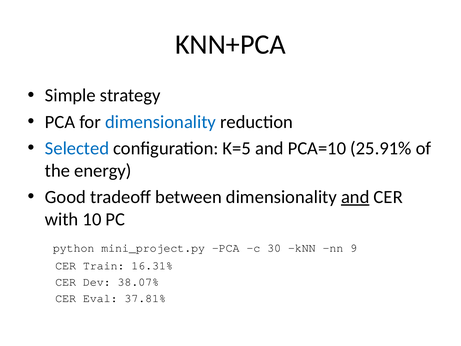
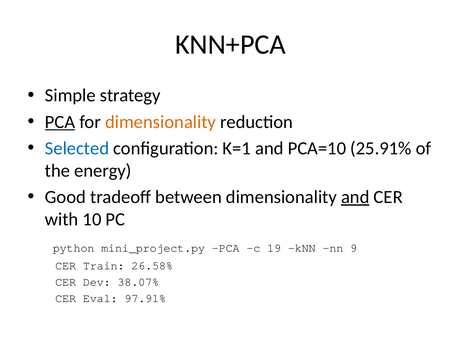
PCA at (60, 122) underline: none -> present
dimensionality at (161, 122) colour: blue -> orange
K=5: K=5 -> K=1
30: 30 -> 19
16.31%: 16.31% -> 26.58%
37.81%: 37.81% -> 97.91%
